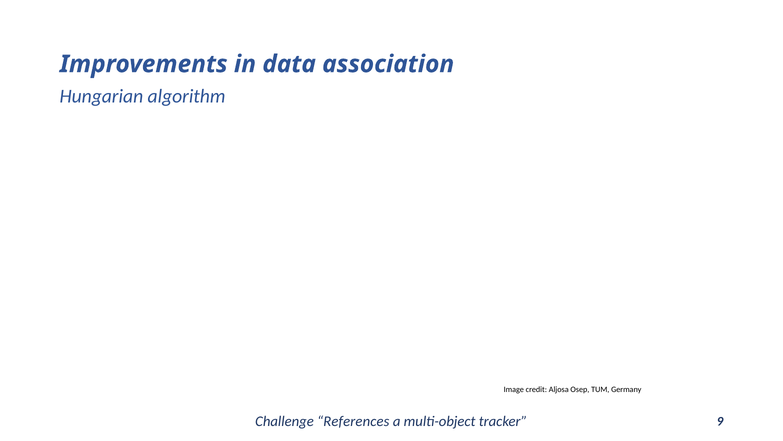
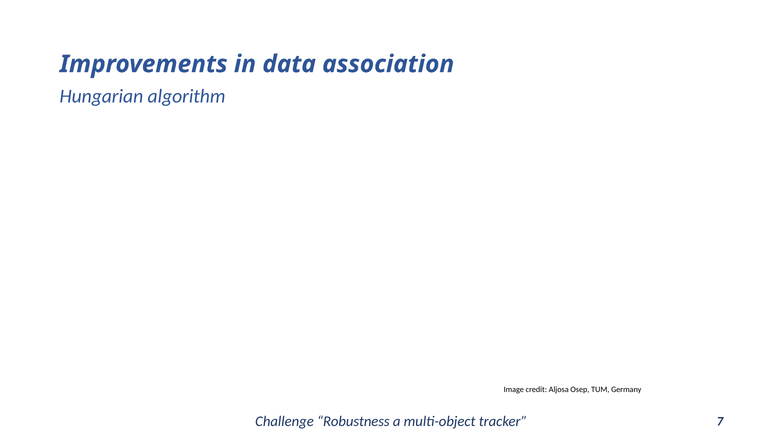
References: References -> Robustness
9: 9 -> 7
